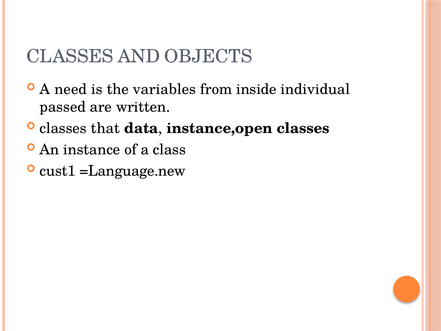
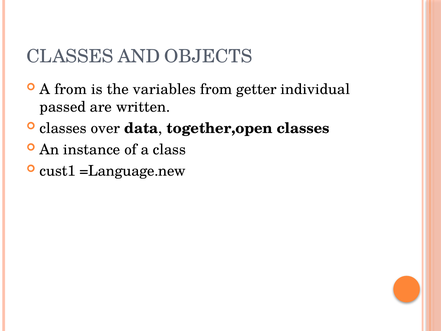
A need: need -> from
inside: inside -> getter
that: that -> over
instance,open: instance,open -> together,open
